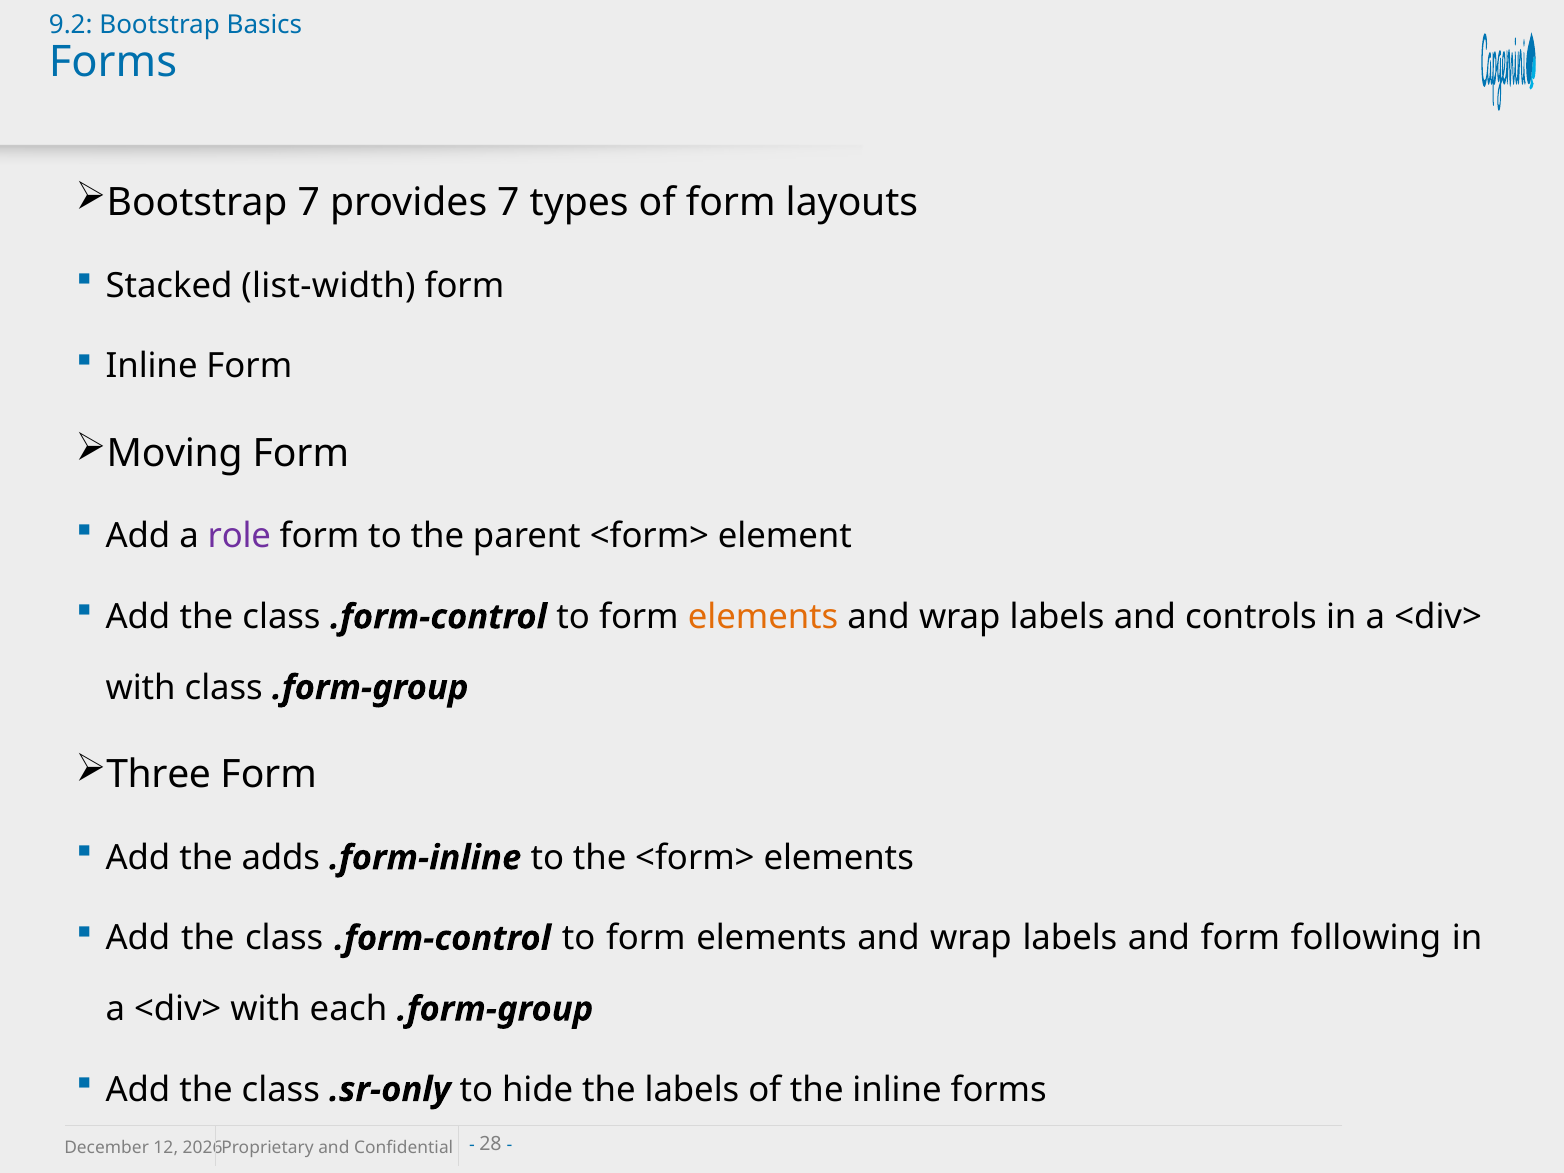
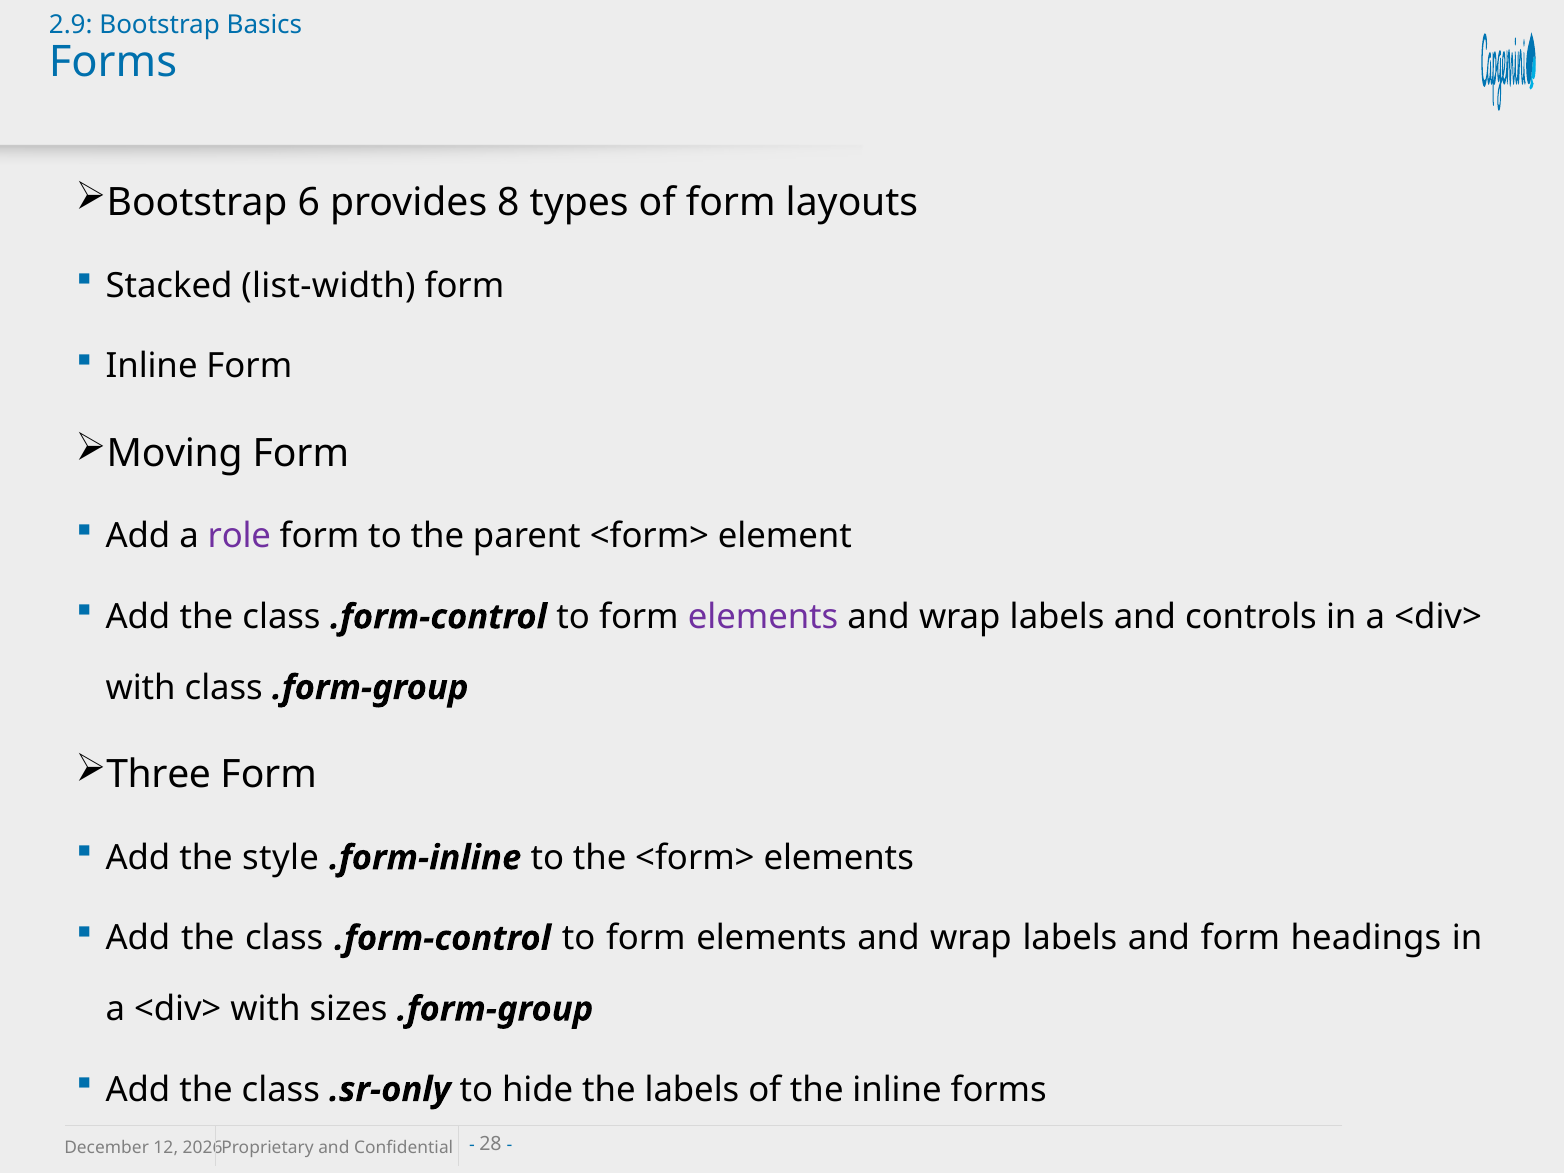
9.2: 9.2 -> 2.9
Bootstrap 7: 7 -> 6
provides 7: 7 -> 8
elements at (763, 617) colour: orange -> purple
adds: adds -> style
following: following -> headings
each: each -> sizes
